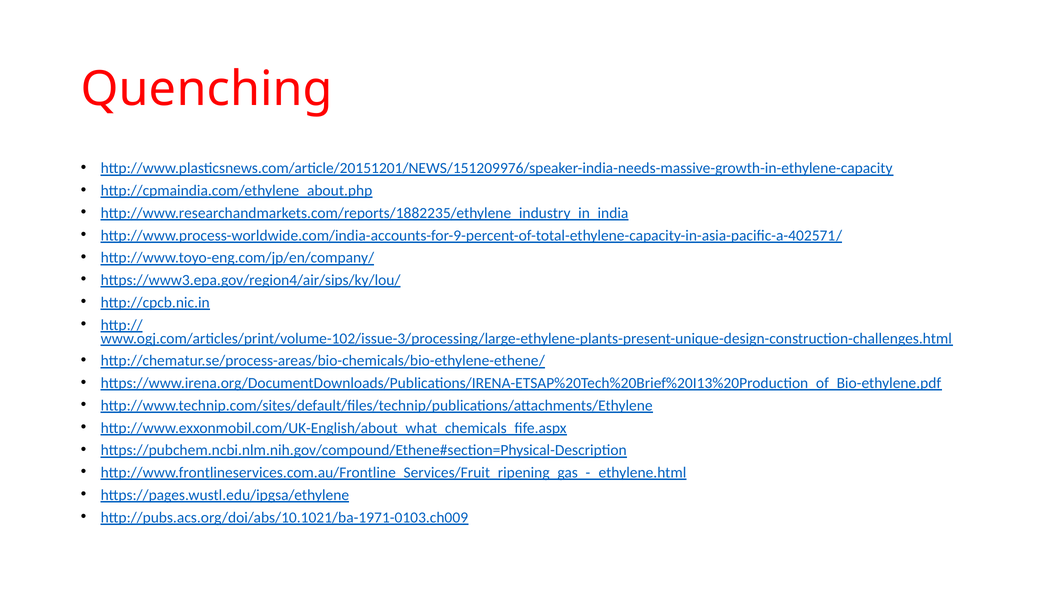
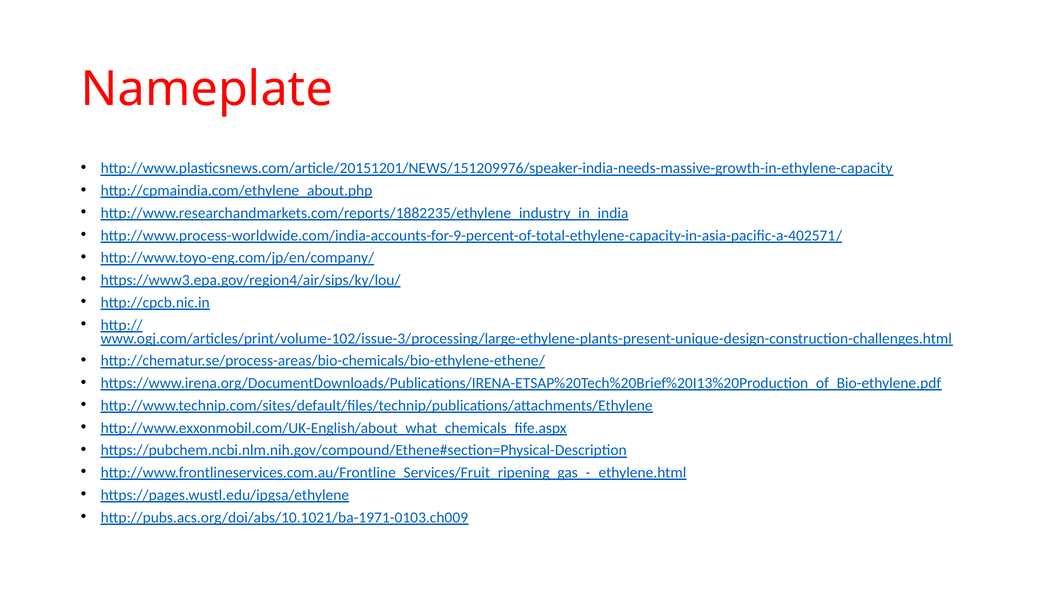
Quenching: Quenching -> Nameplate
